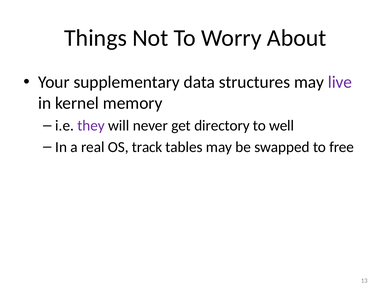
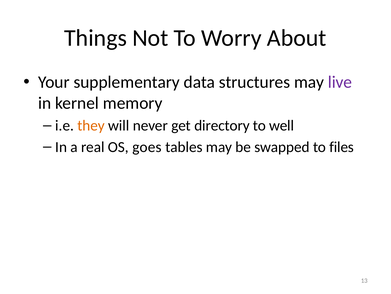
they colour: purple -> orange
track: track -> goes
free: free -> files
